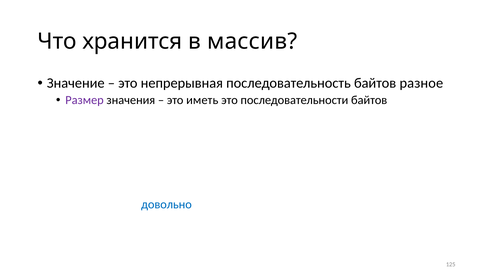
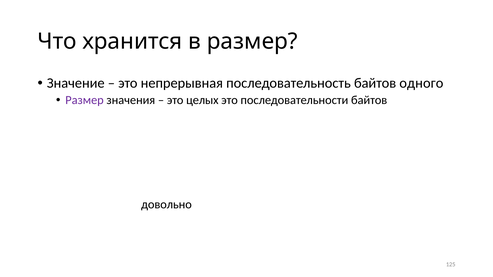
в массив: массив -> размер
разное: разное -> одного
это иметь: иметь -> целых
довольно colour: blue -> black
